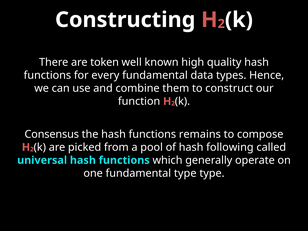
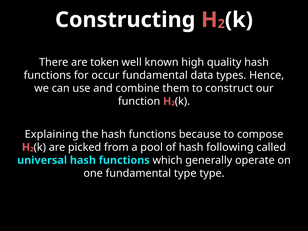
every: every -> occur
Consensus: Consensus -> Explaining
remains: remains -> because
